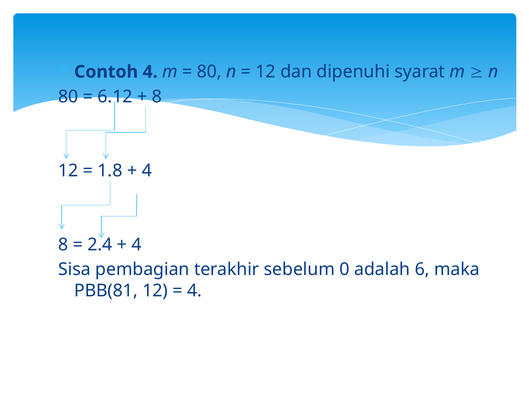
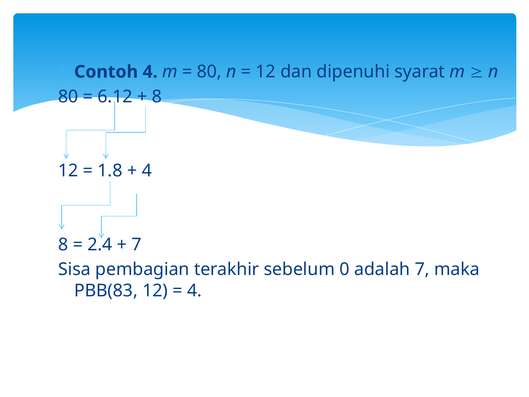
4 at (137, 245): 4 -> 7
adalah 6: 6 -> 7
PBB(81: PBB(81 -> PBB(83
